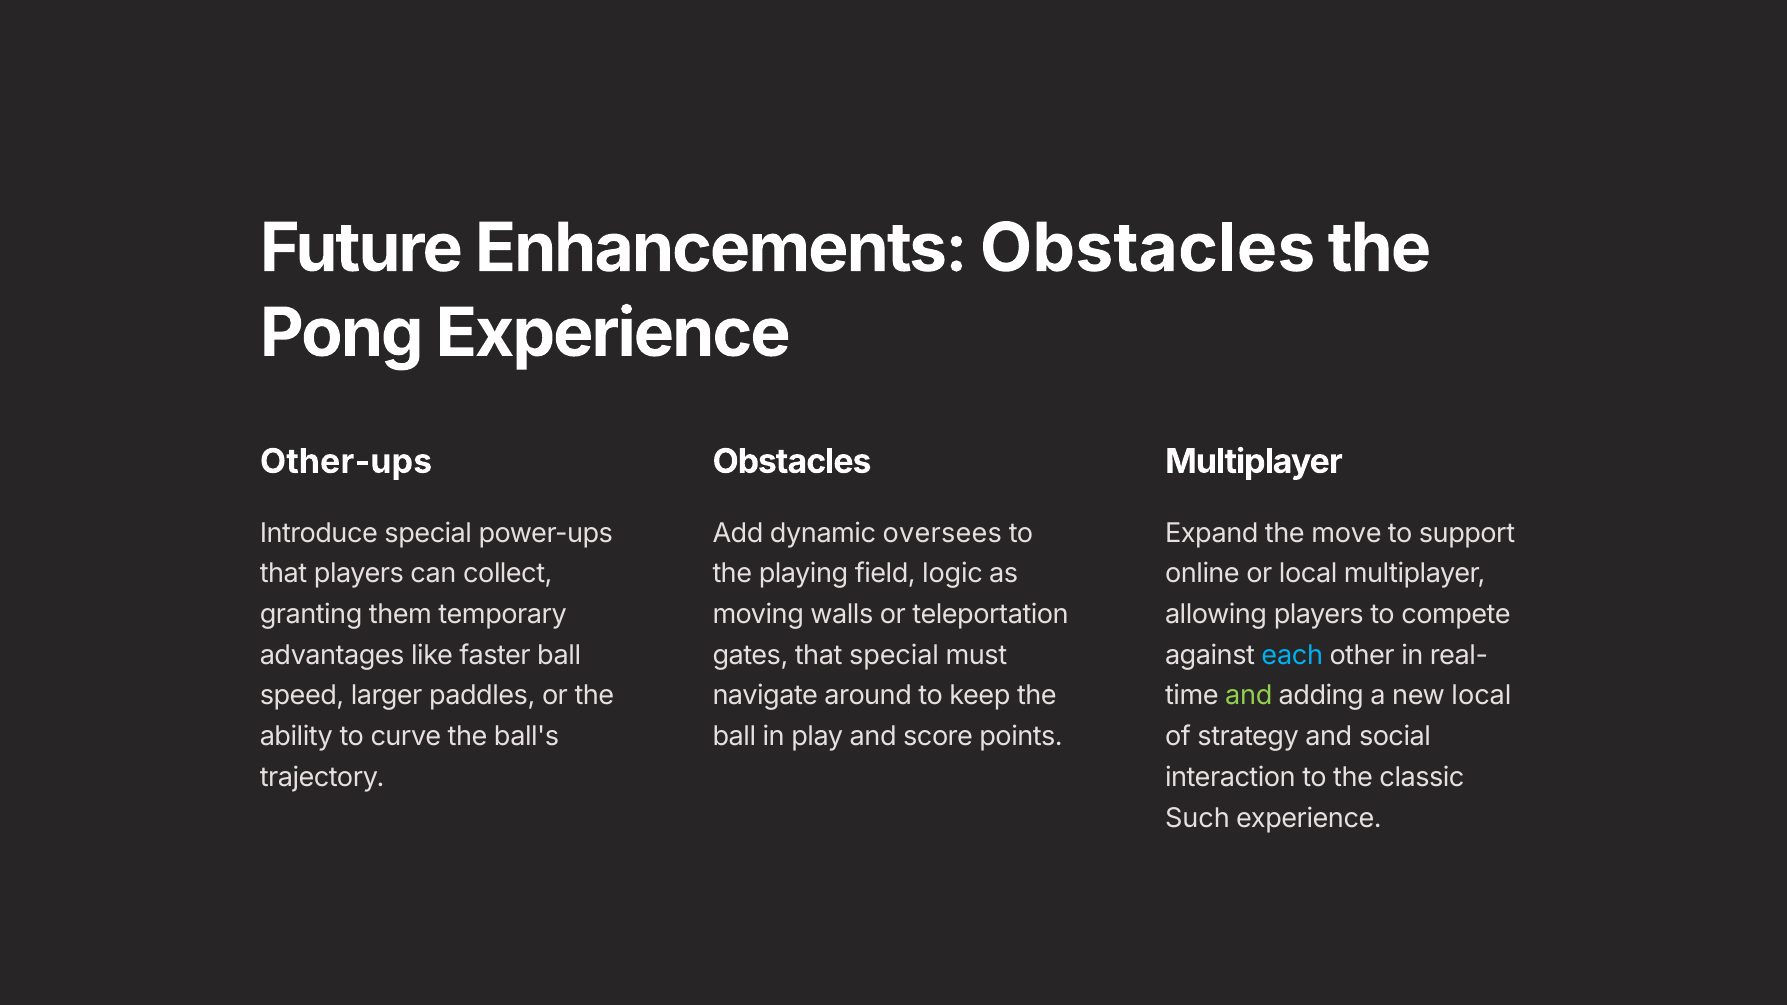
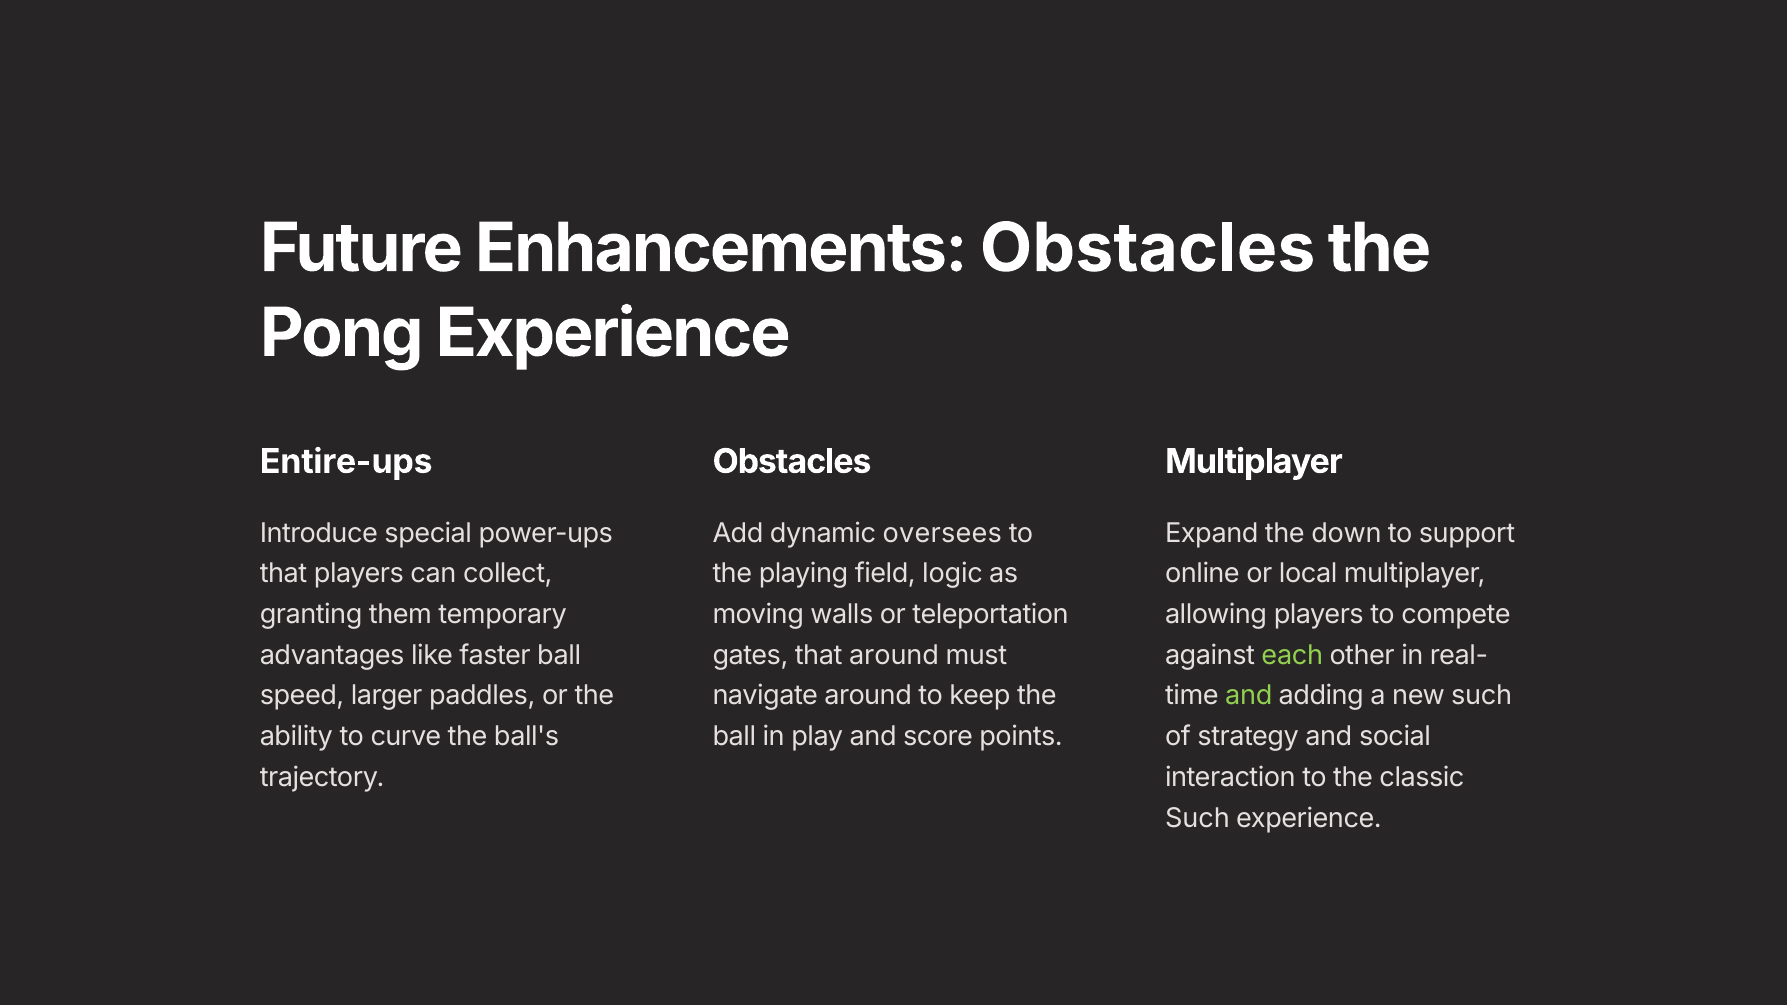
Other-ups: Other-ups -> Entire-ups
move: move -> down
that special: special -> around
each colour: light blue -> light green
new local: local -> such
